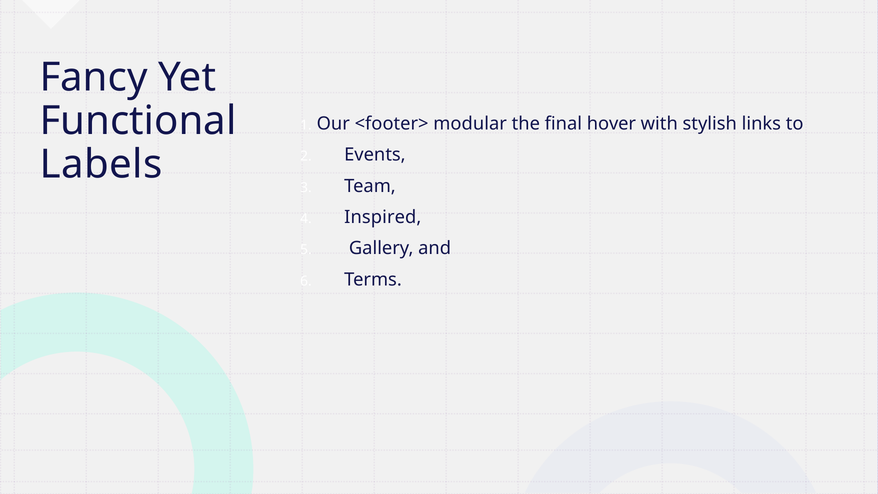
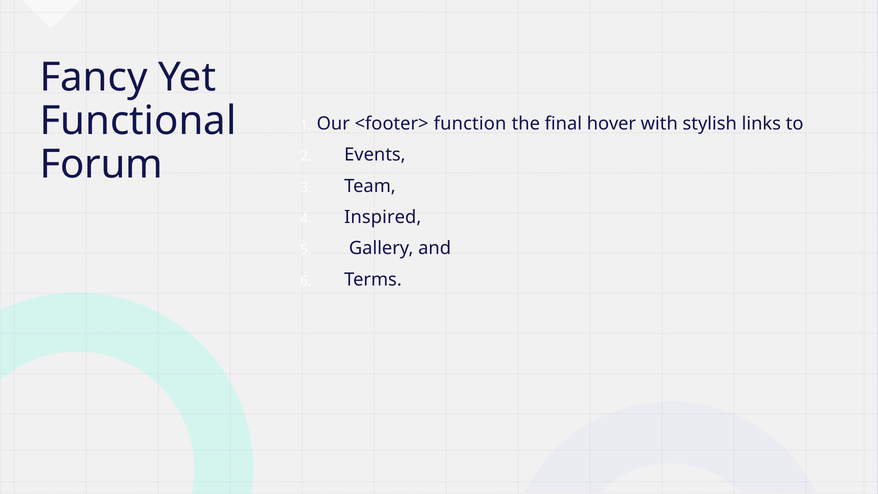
modular: modular -> function
Labels: Labels -> Forum
